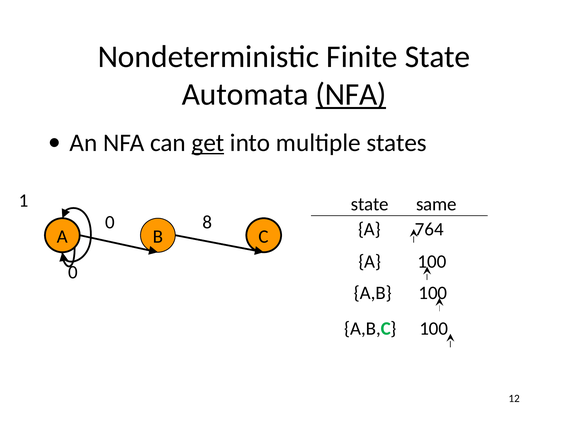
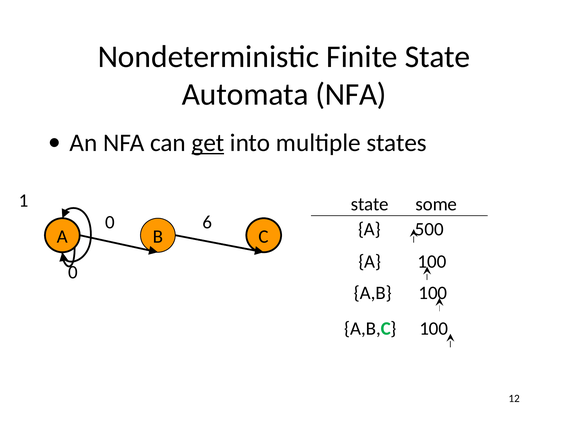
NFA at (351, 94) underline: present -> none
same: same -> some
8: 8 -> 6
764: 764 -> 500
